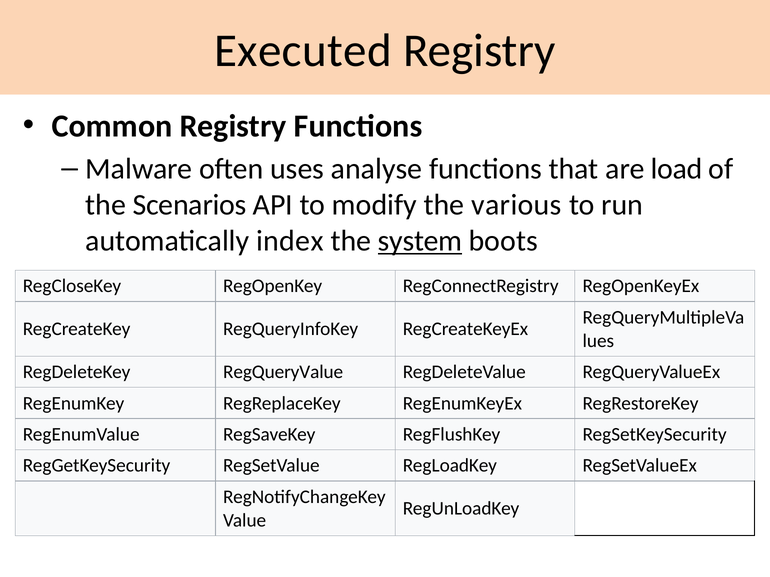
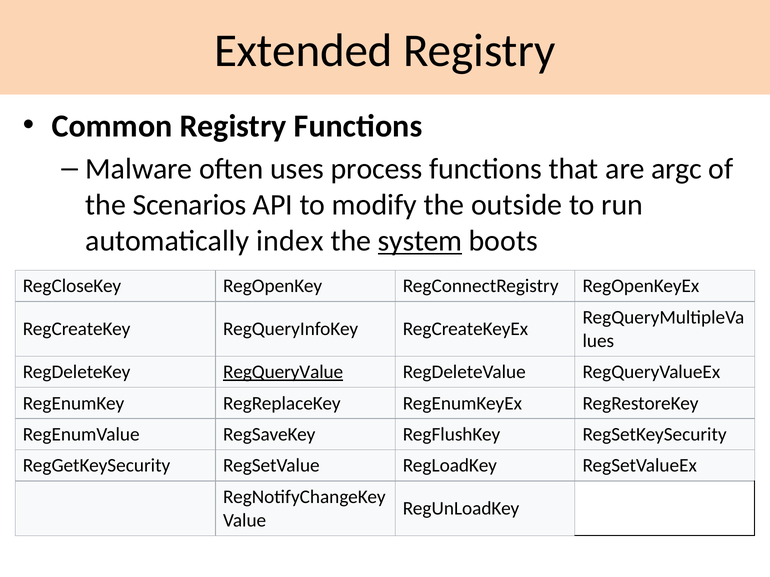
Executed: Executed -> Extended
analyse: analyse -> process
load: load -> argc
various: various -> outside
RegQueryValue underline: none -> present
